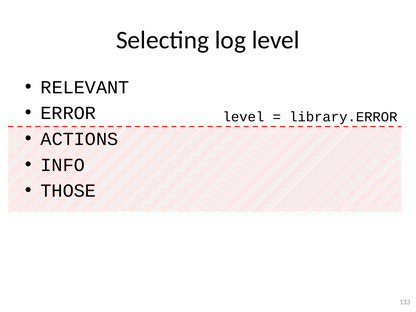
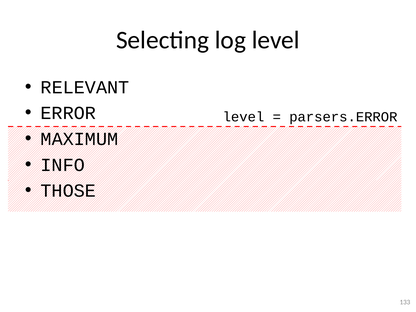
library.ERROR: library.ERROR -> parsers.ERROR
ACTIONS: ACTIONS -> MAXIMUM
